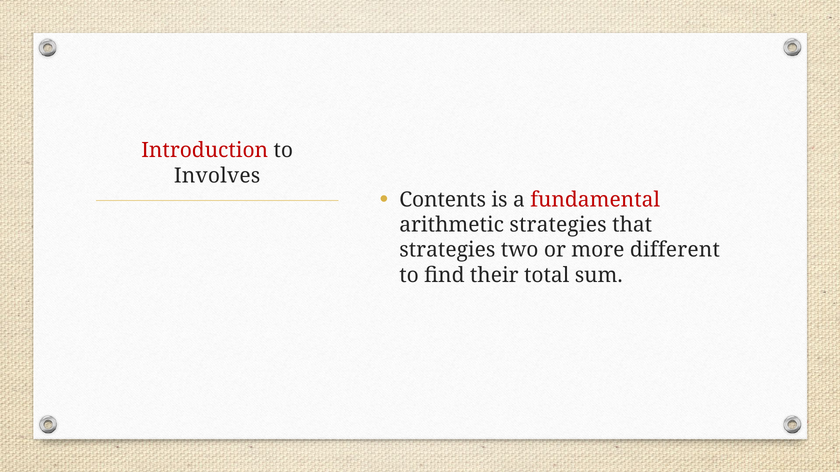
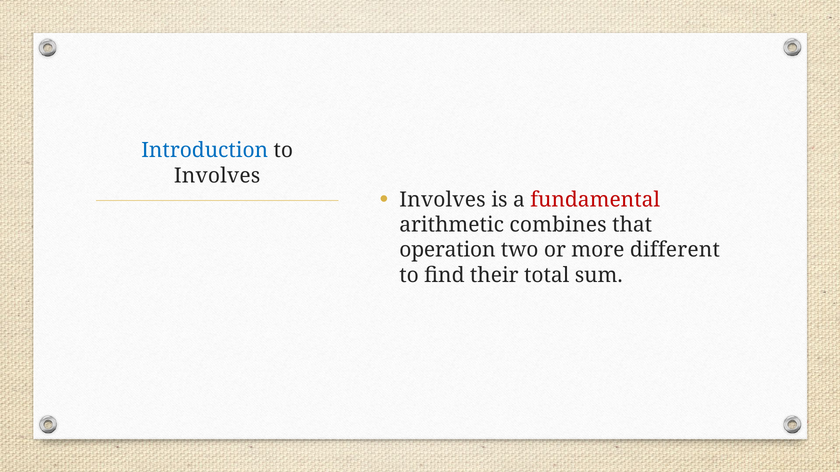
Introduction colour: red -> blue
Contents at (443, 200): Contents -> Involves
arithmetic strategies: strategies -> combines
strategies at (447, 250): strategies -> operation
